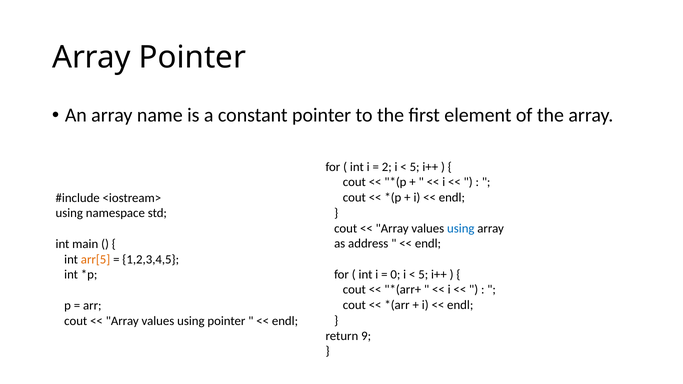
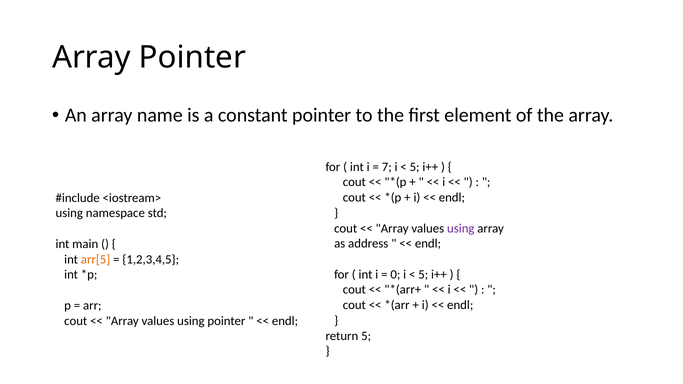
2: 2 -> 7
using at (461, 228) colour: blue -> purple
return 9: 9 -> 5
